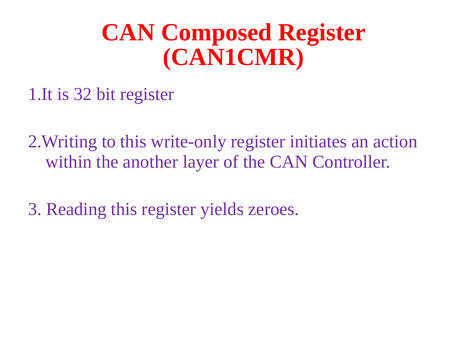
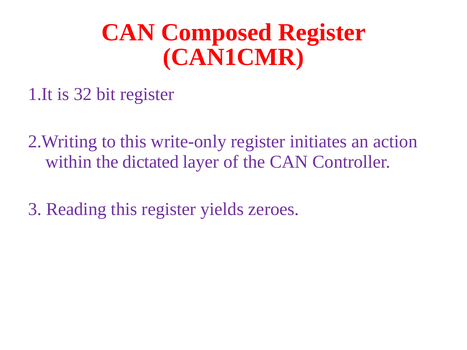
another: another -> dictated
